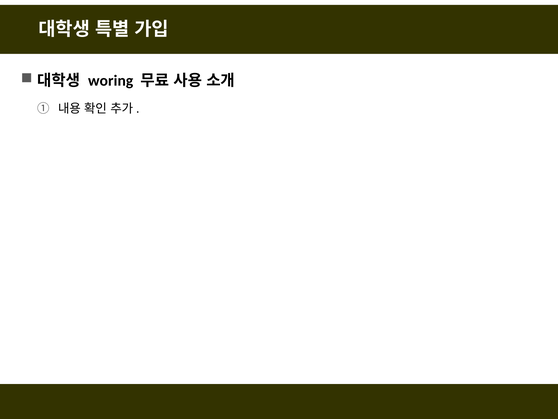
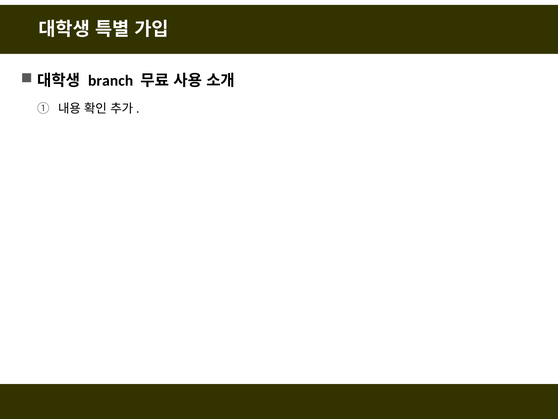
woring: woring -> branch
